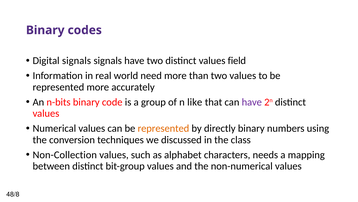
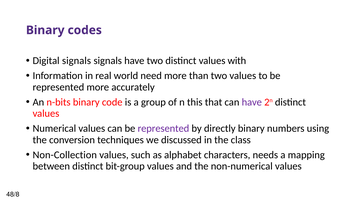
field: field -> with
like: like -> this
represented at (163, 128) colour: orange -> purple
